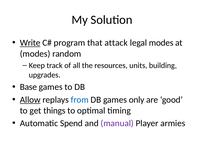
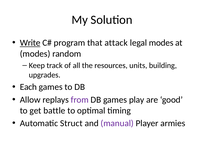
Base: Base -> Each
Allow underline: present -> none
from colour: blue -> purple
only: only -> play
things: things -> battle
Spend: Spend -> Struct
